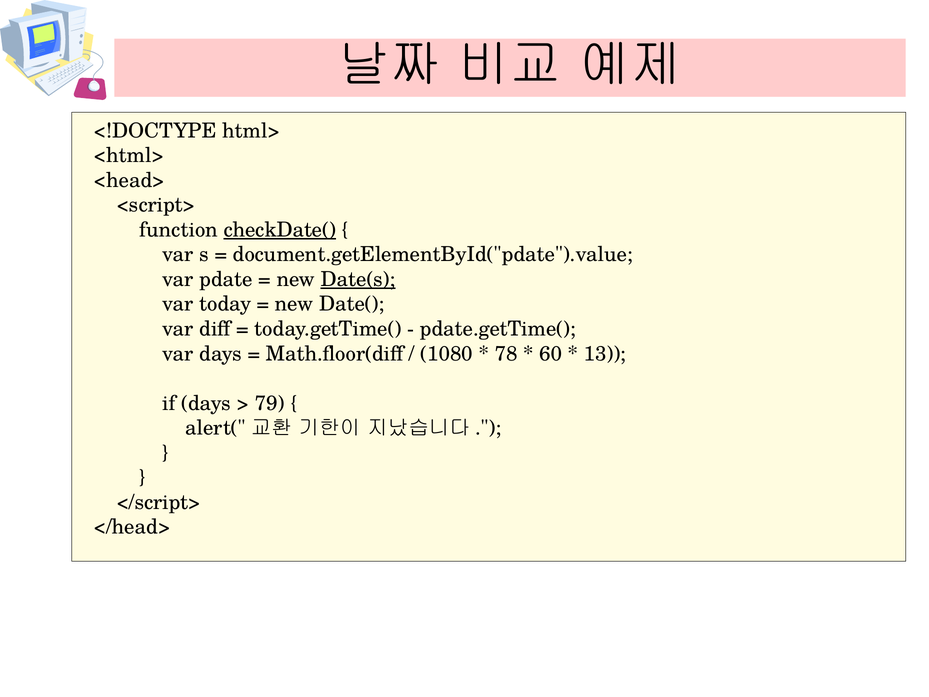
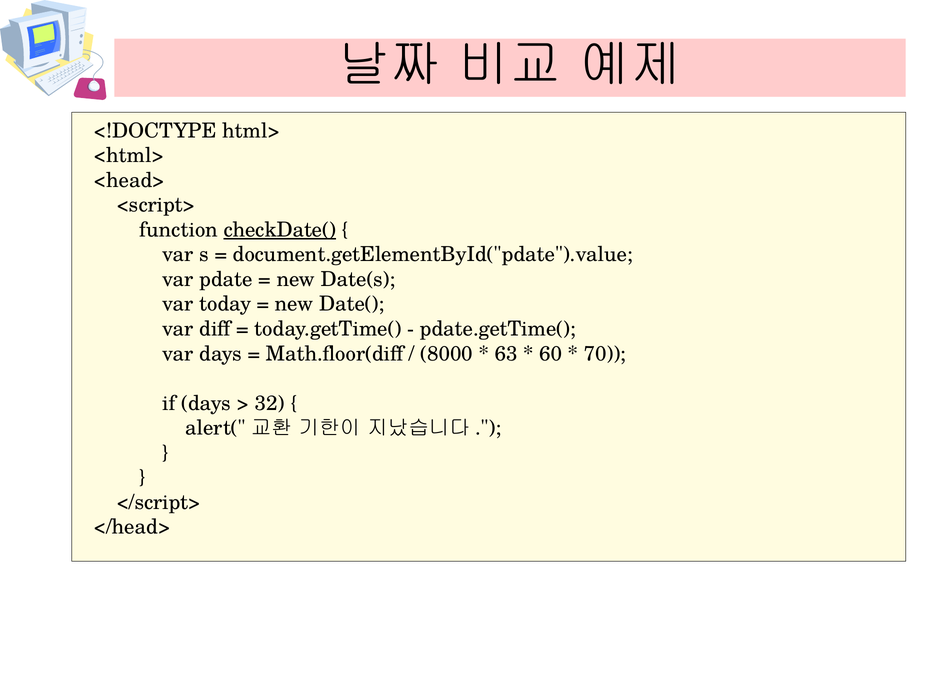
Date(s underline: present -> none
1080: 1080 -> 8000
78: 78 -> 63
13: 13 -> 70
79: 79 -> 32
